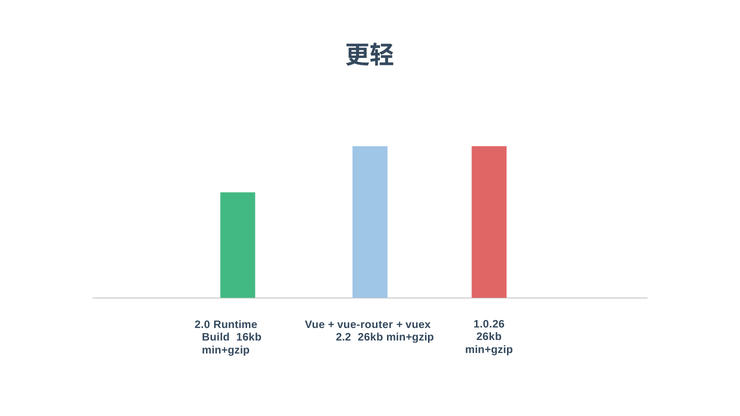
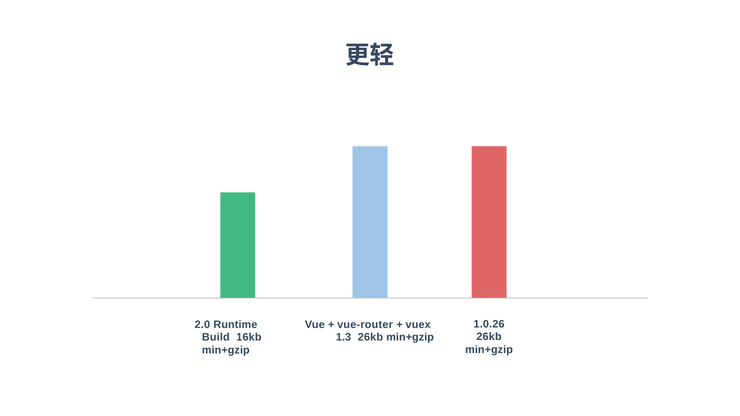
2.2: 2.2 -> 1.3
